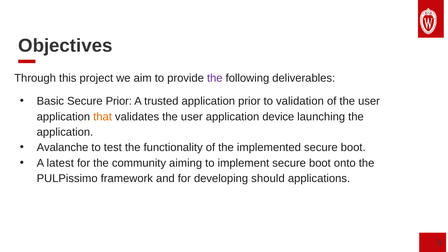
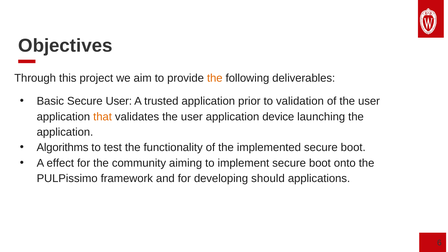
the at (215, 78) colour: purple -> orange
Secure Prior: Prior -> User
Avalanche: Avalanche -> Algorithms
latest: latest -> effect
